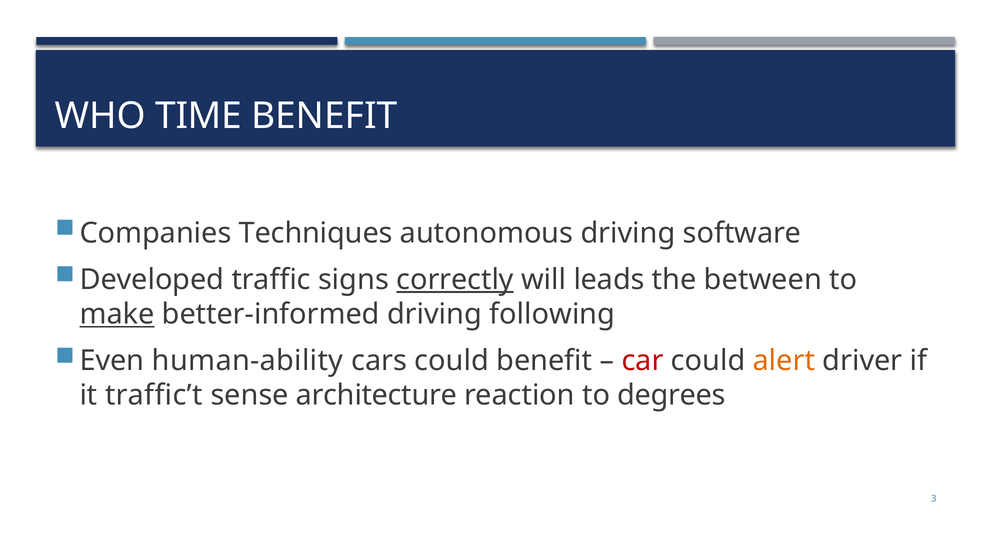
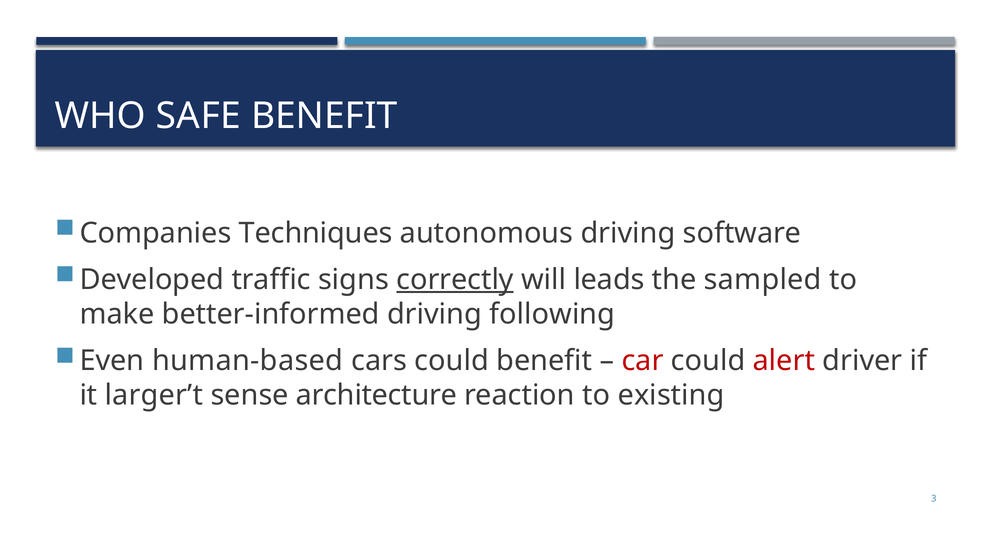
TIME: TIME -> SAFE
between: between -> sampled
make underline: present -> none
human-ability: human-ability -> human-based
alert colour: orange -> red
traffic’t: traffic’t -> larger’t
degrees: degrees -> existing
